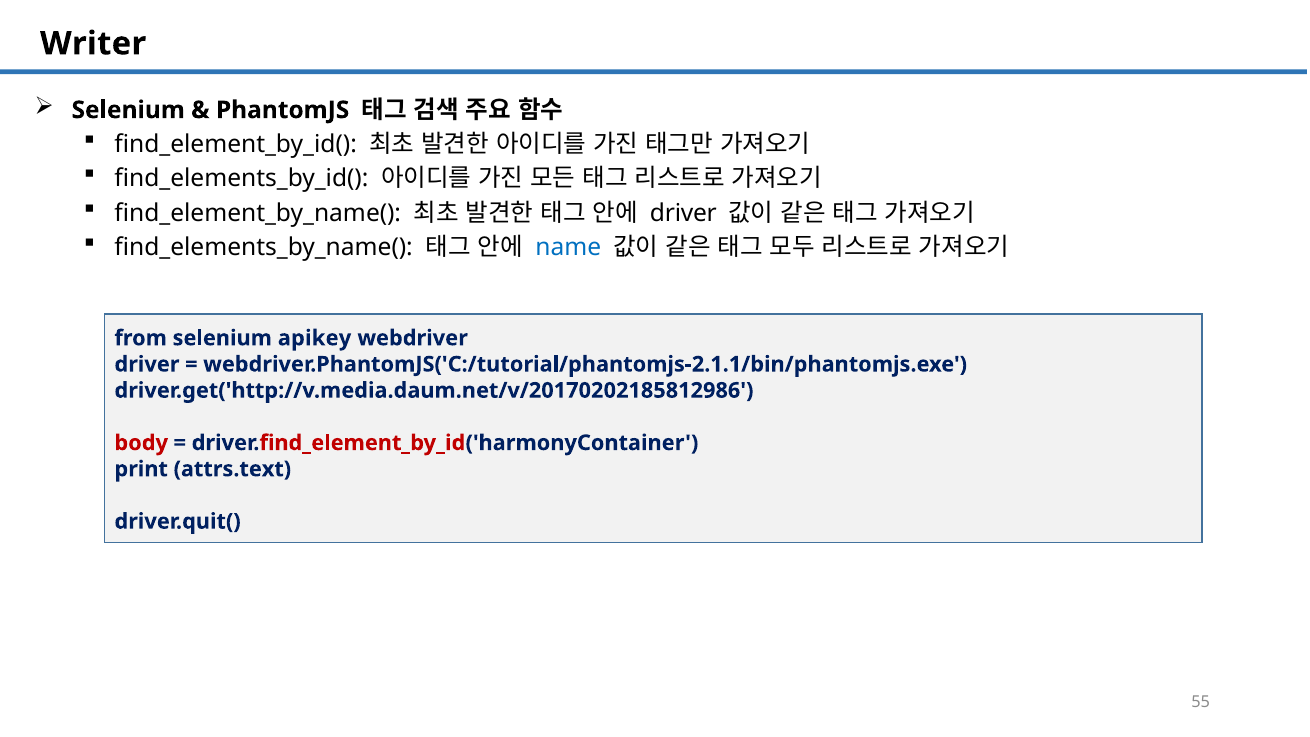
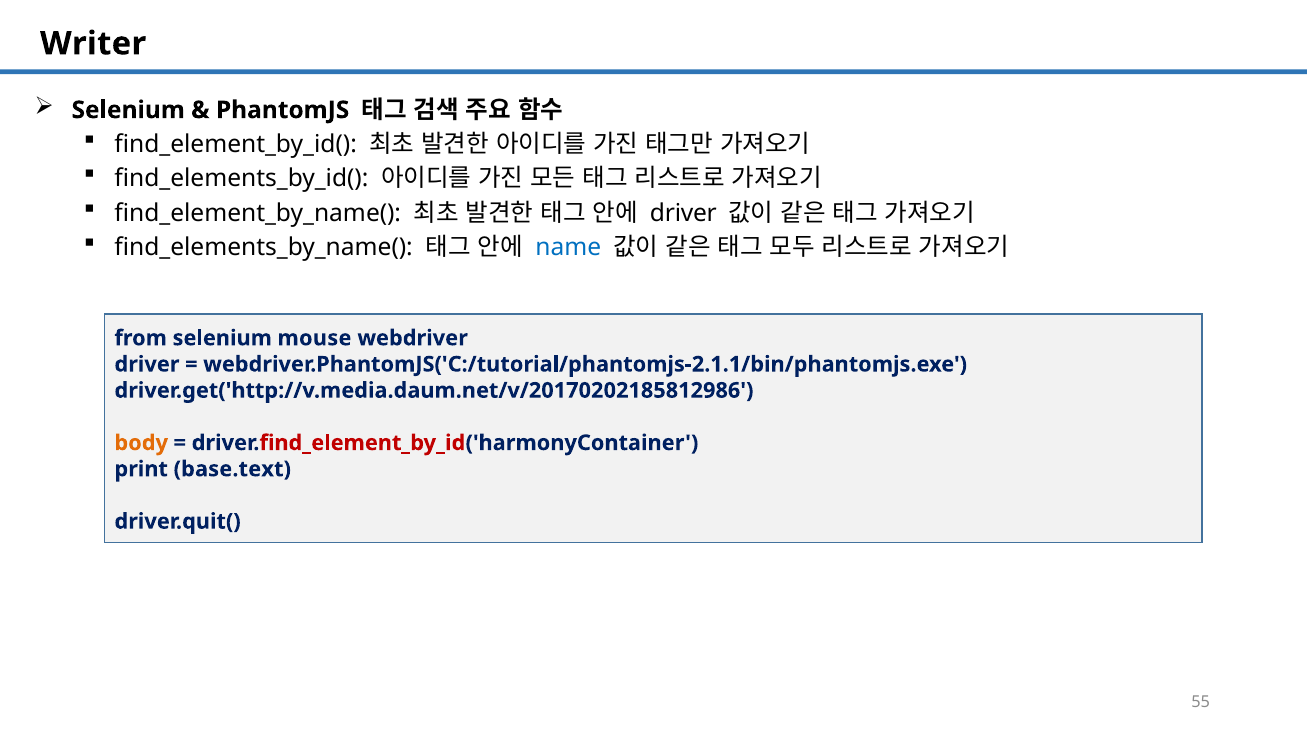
apikey: apikey -> mouse
body colour: red -> orange
attrs.text: attrs.text -> base.text
